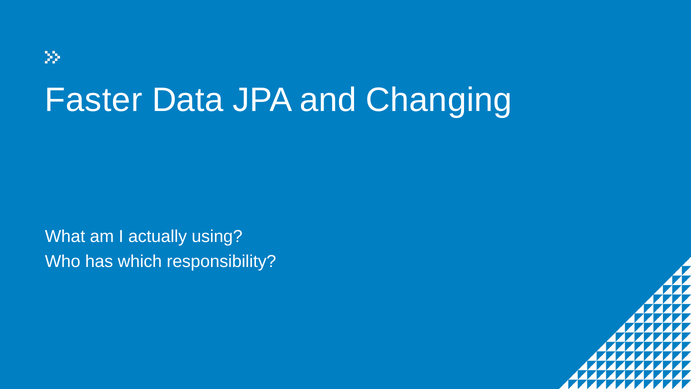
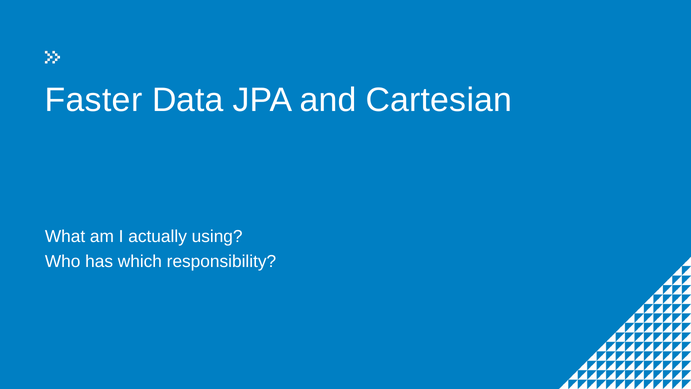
Changing: Changing -> Cartesian
